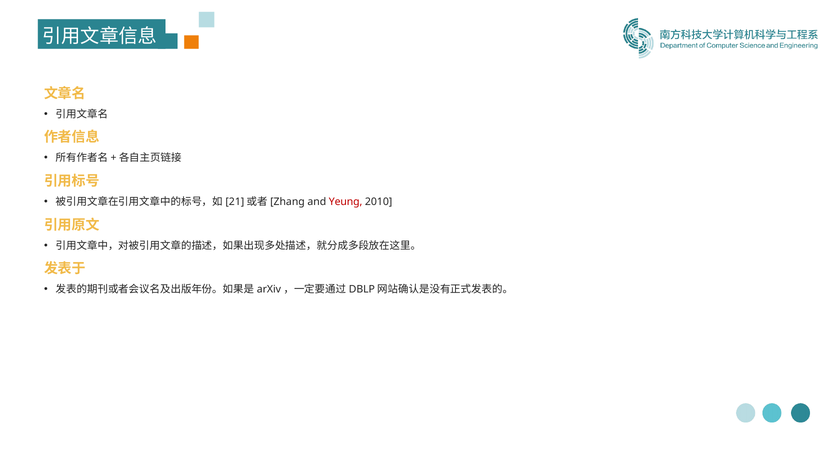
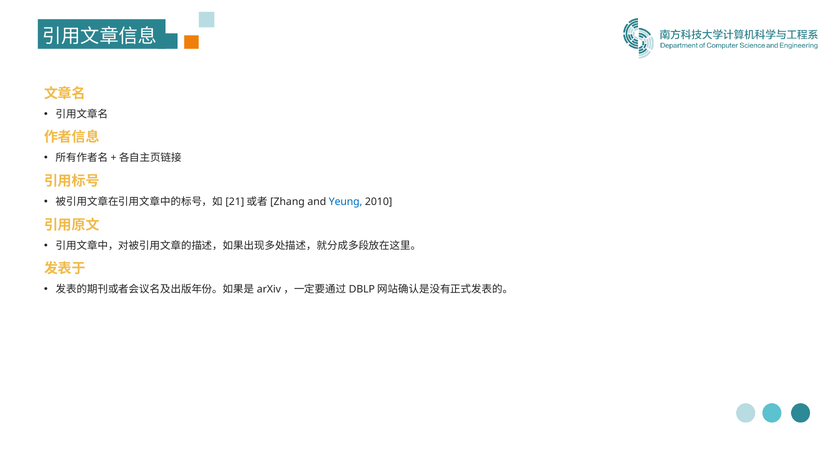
Yeung colour: red -> blue
